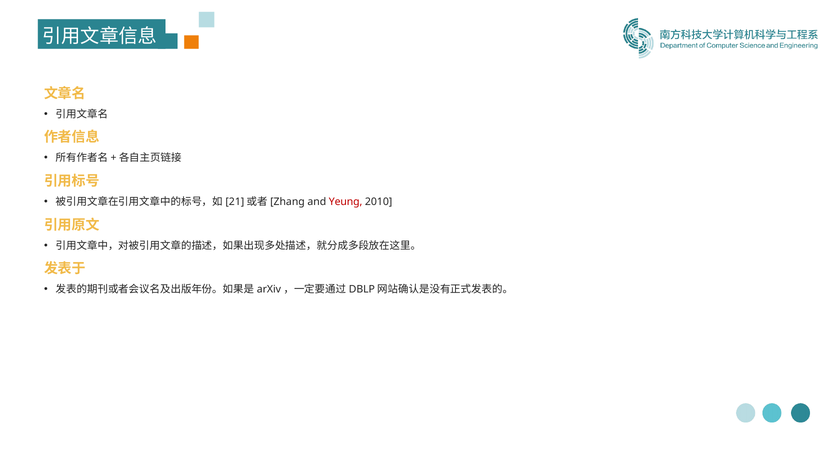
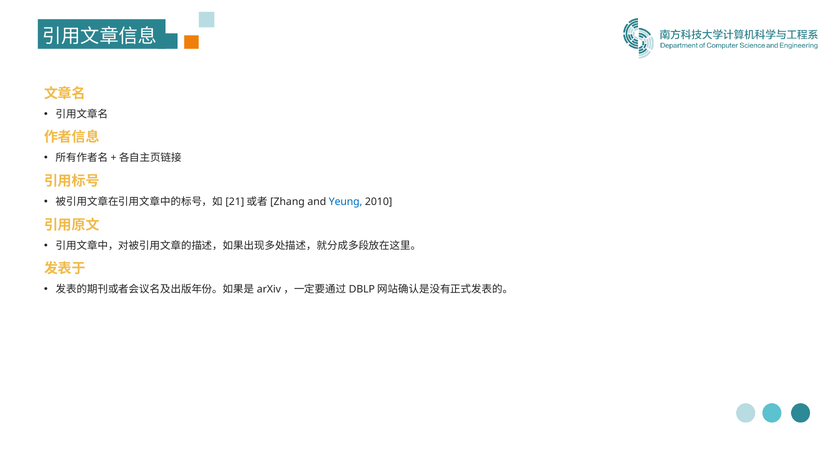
Yeung colour: red -> blue
